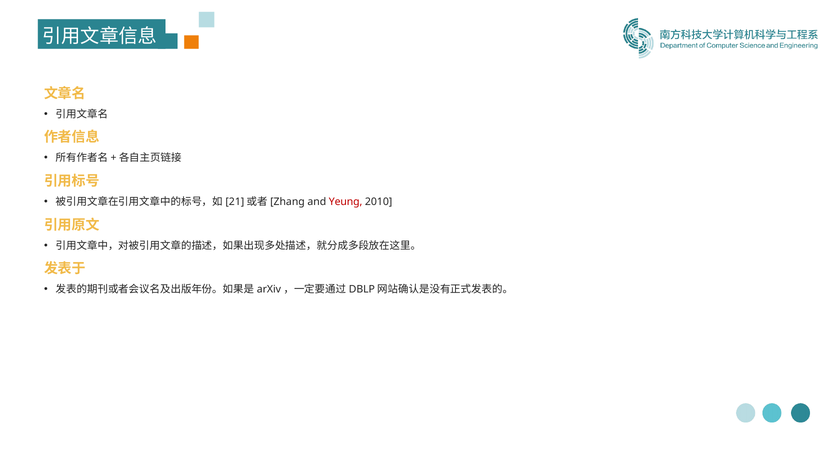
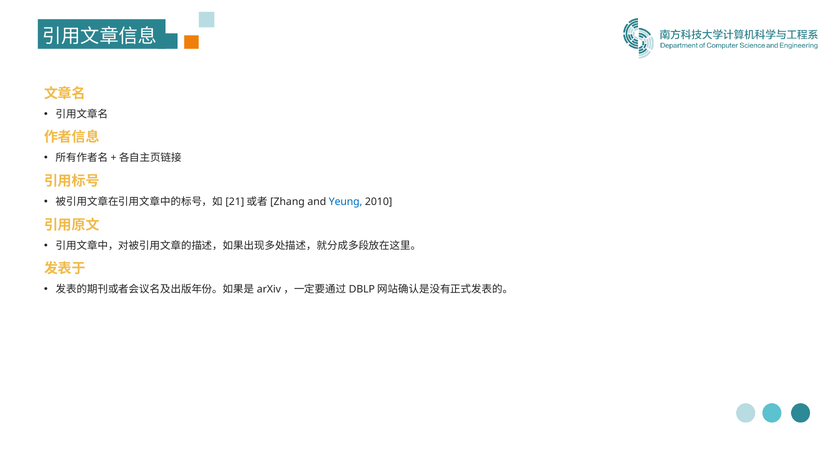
Yeung colour: red -> blue
